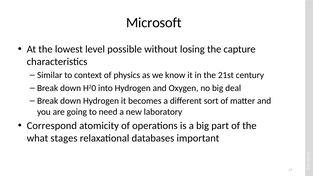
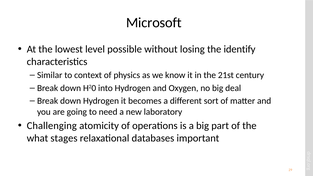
capture: capture -> identify
Correspond: Correspond -> Challenging
